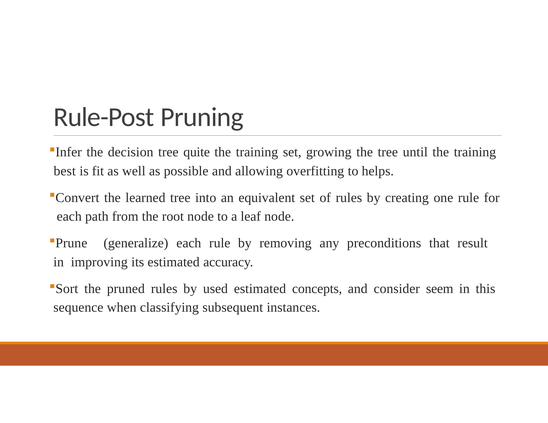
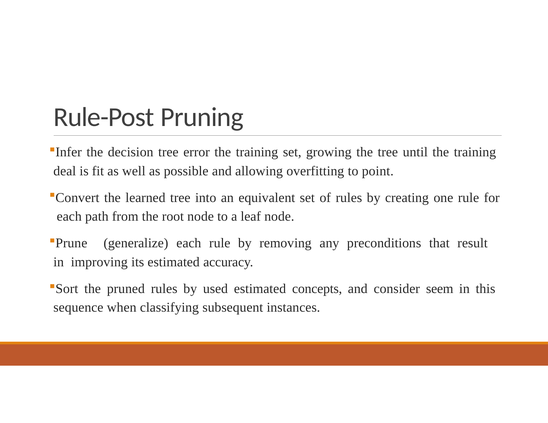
quite: quite -> error
best: best -> deal
helps: helps -> point
